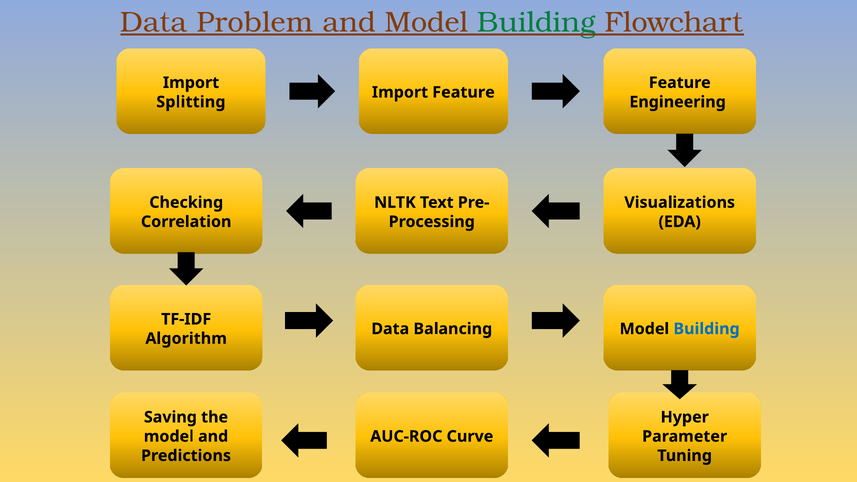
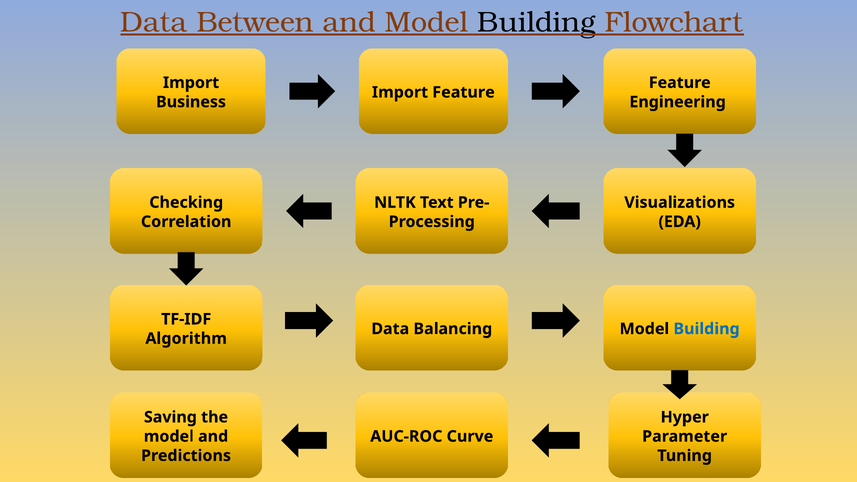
Problem: Problem -> Between
Building at (537, 22) colour: green -> black
Splitting: Splitting -> Business
